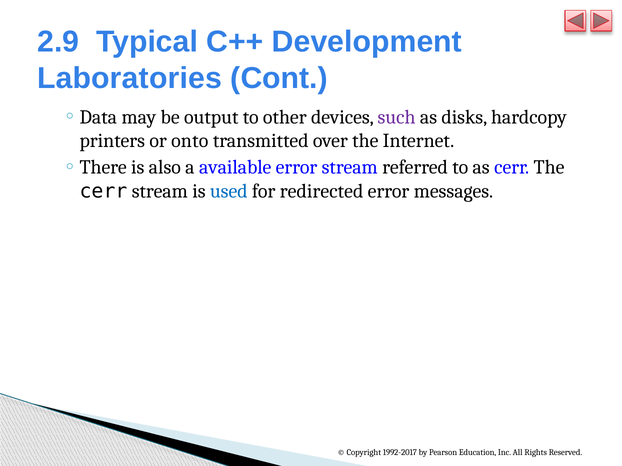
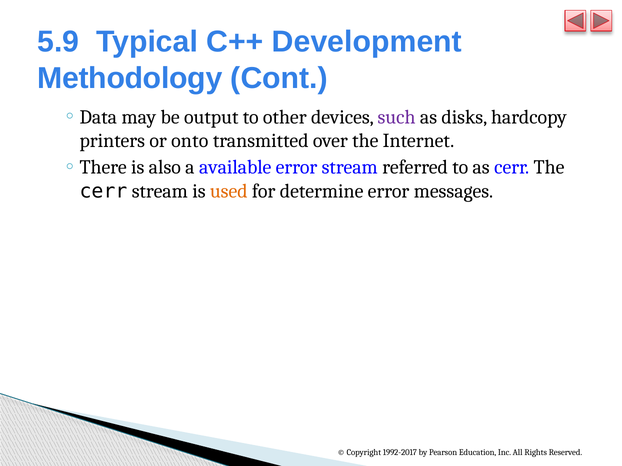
2.9: 2.9 -> 5.9
Laboratories: Laboratories -> Methodology
used colour: blue -> orange
redirected: redirected -> determine
